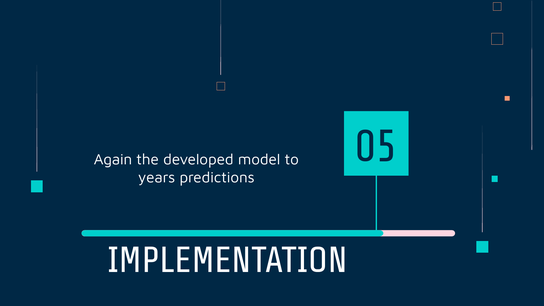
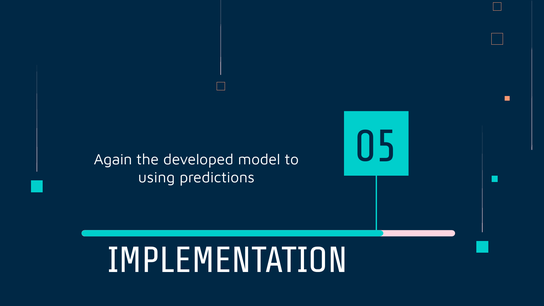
years: years -> using
